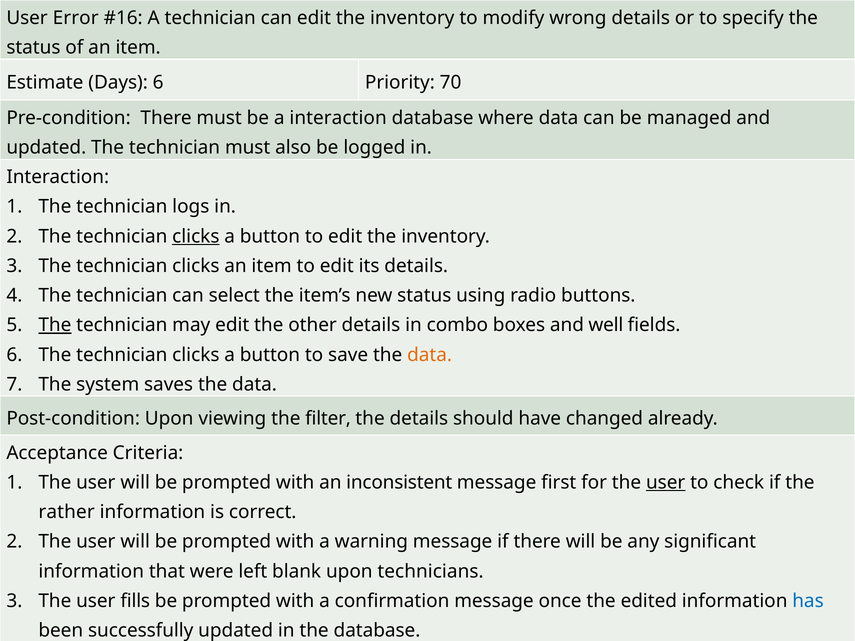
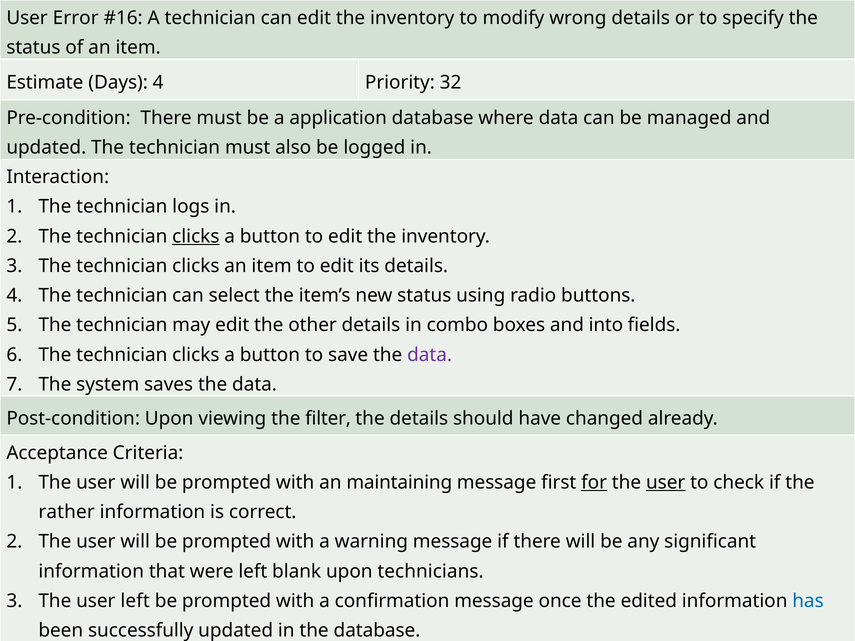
Days 6: 6 -> 4
70: 70 -> 32
a interaction: interaction -> application
The at (55, 325) underline: present -> none
well: well -> into
data at (430, 355) colour: orange -> purple
inconsistent: inconsistent -> maintaining
for at (594, 483) underline: none -> present
user fills: fills -> left
